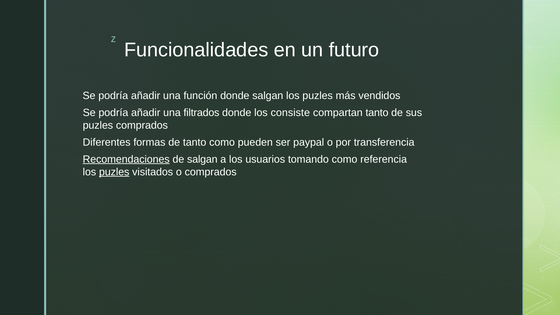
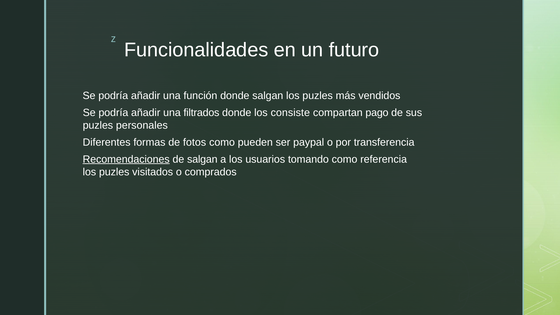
compartan tanto: tanto -> pago
puzles comprados: comprados -> personales
de tanto: tanto -> fotos
puzles at (114, 172) underline: present -> none
